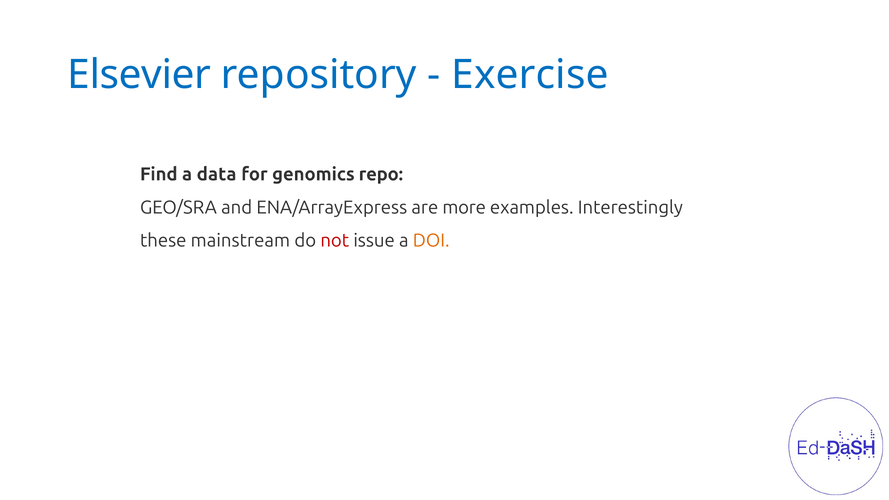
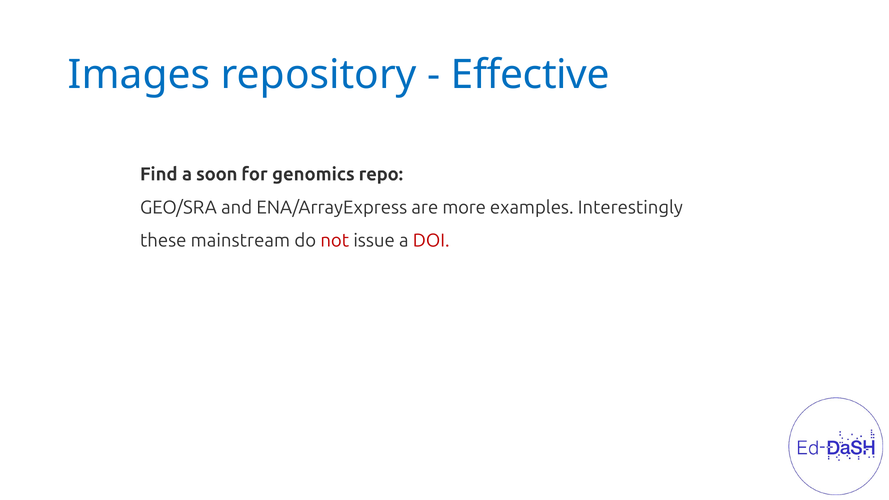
Elsevier: Elsevier -> Images
Exercise: Exercise -> Effective
data: data -> soon
DOI colour: orange -> red
